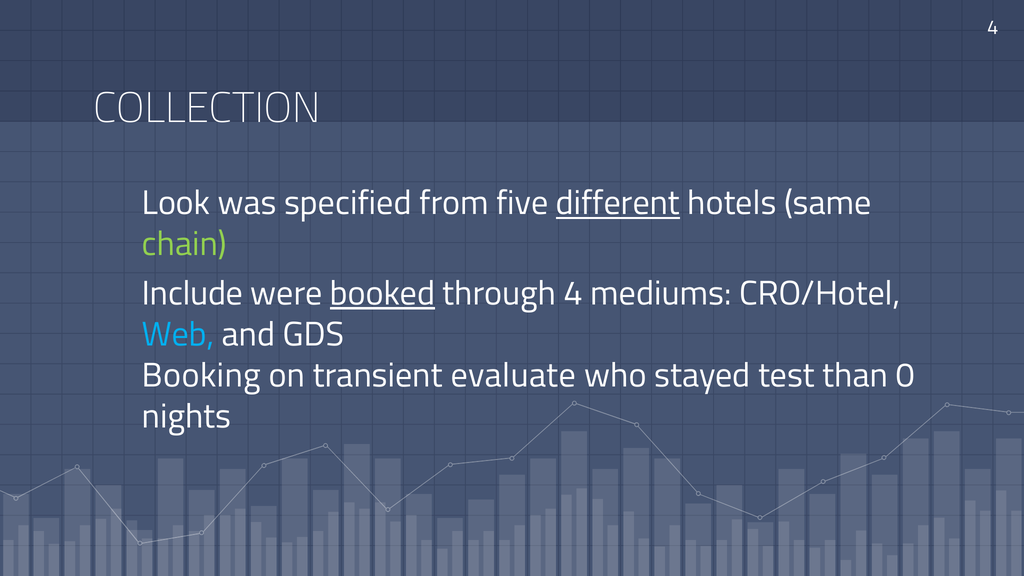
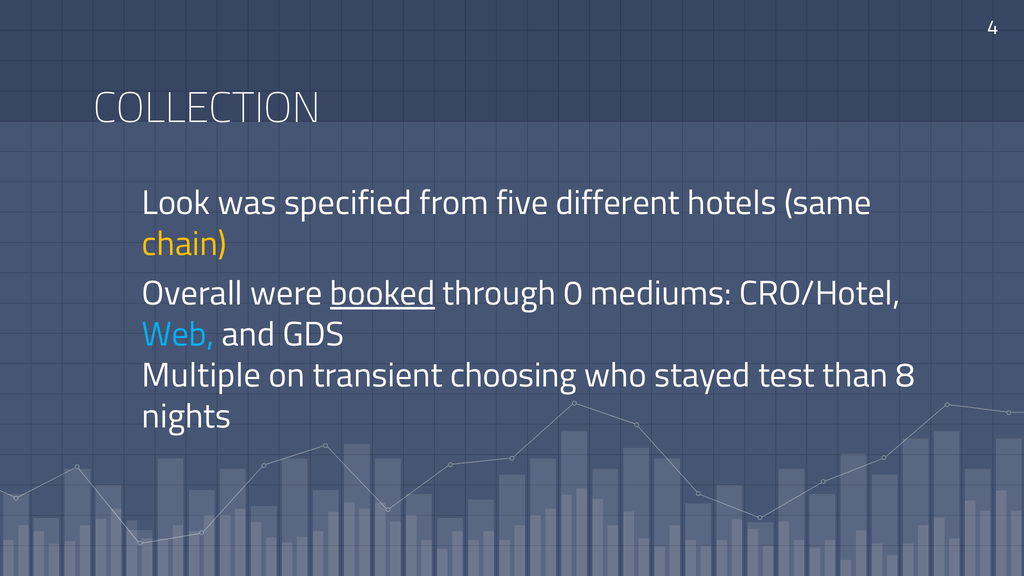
different underline: present -> none
chain colour: light green -> yellow
Include: Include -> Overall
through 4: 4 -> 0
Booking: Booking -> Multiple
evaluate: evaluate -> choosing
0: 0 -> 8
